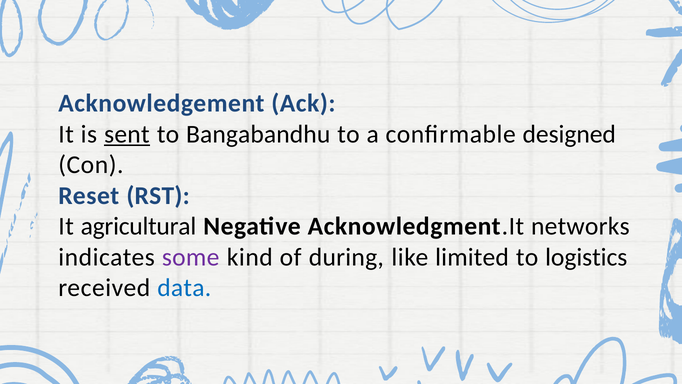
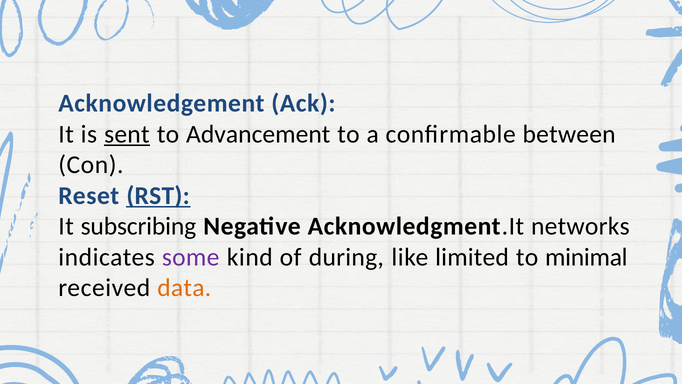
Bangabandhu: Bangabandhu -> Advancement
designed: designed -> between
RST underline: none -> present
agricultural: agricultural -> subscribing
logistics: logistics -> minimal
data colour: blue -> orange
